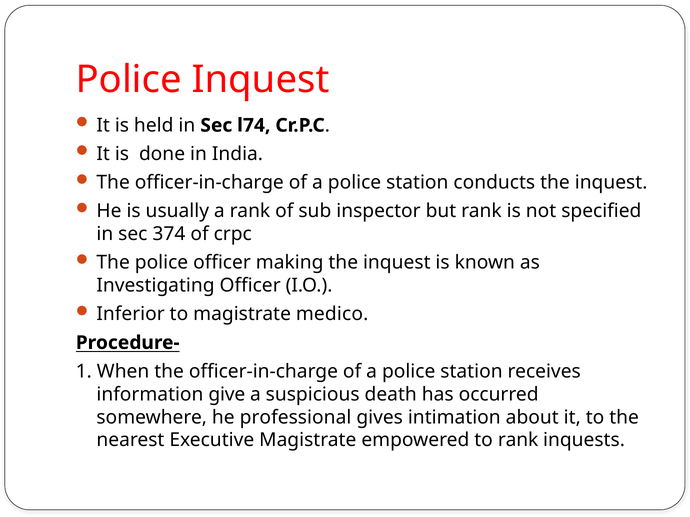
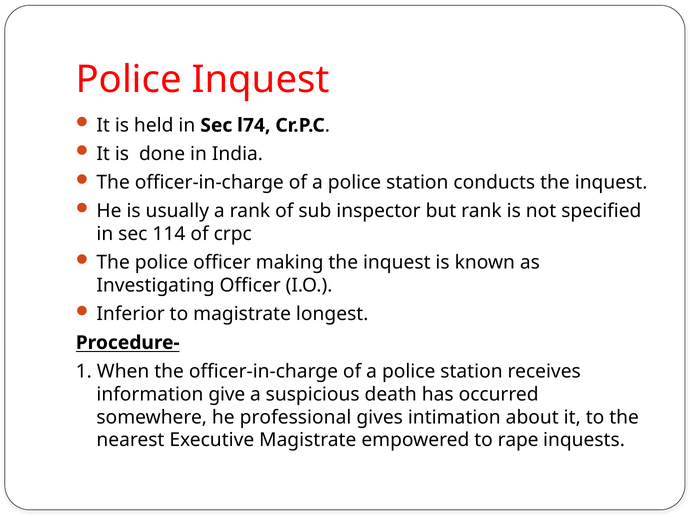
374: 374 -> 114
medico: medico -> longest
to rank: rank -> rape
